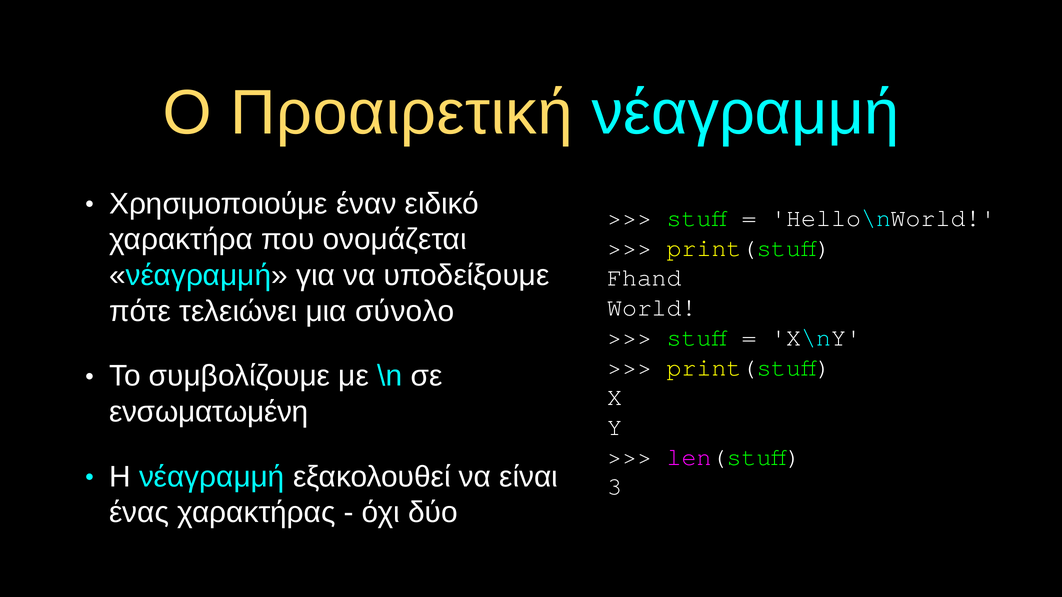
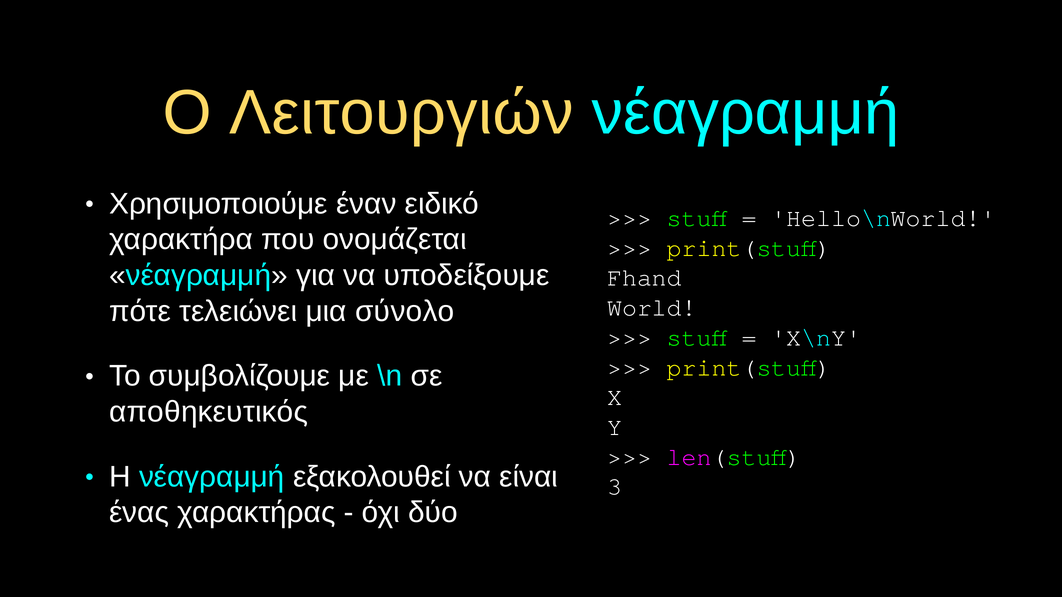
Προαιρετική: Προαιρετική -> Λειτουργιών
ενσωματωμένη: ενσωματωμένη -> αποθηκευτικός
